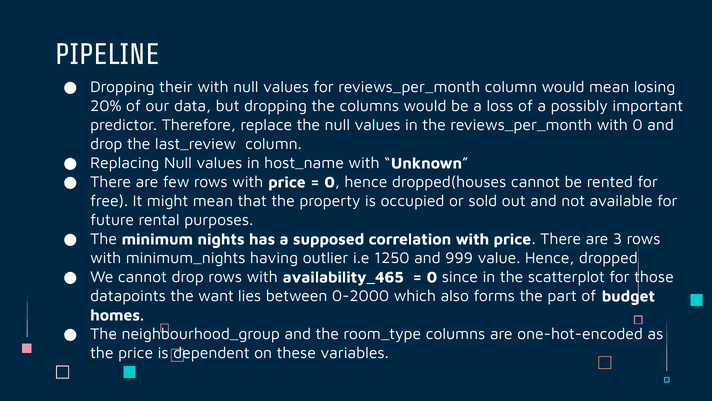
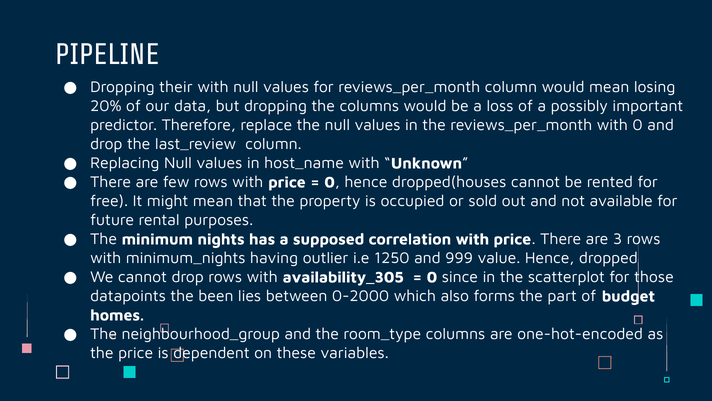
availability_465: availability_465 -> availability_305
want: want -> been
